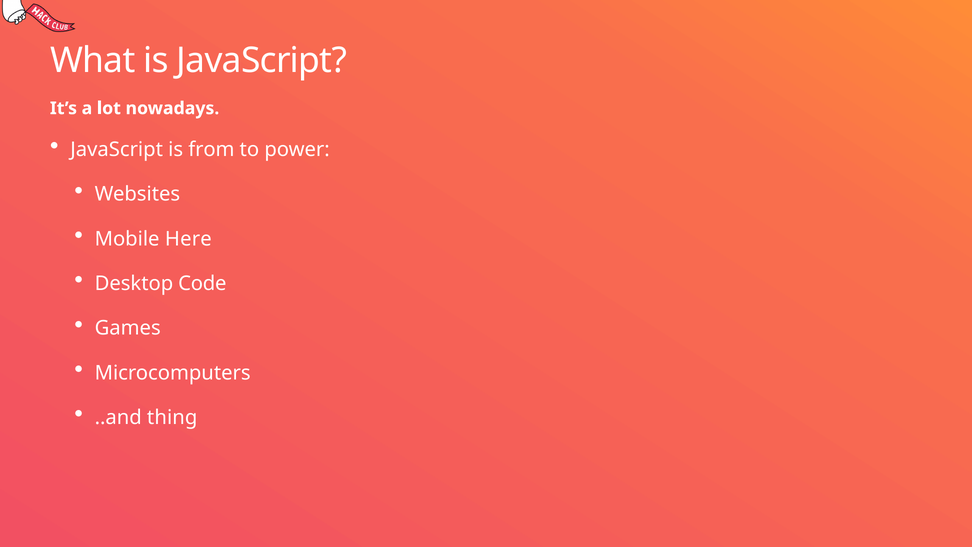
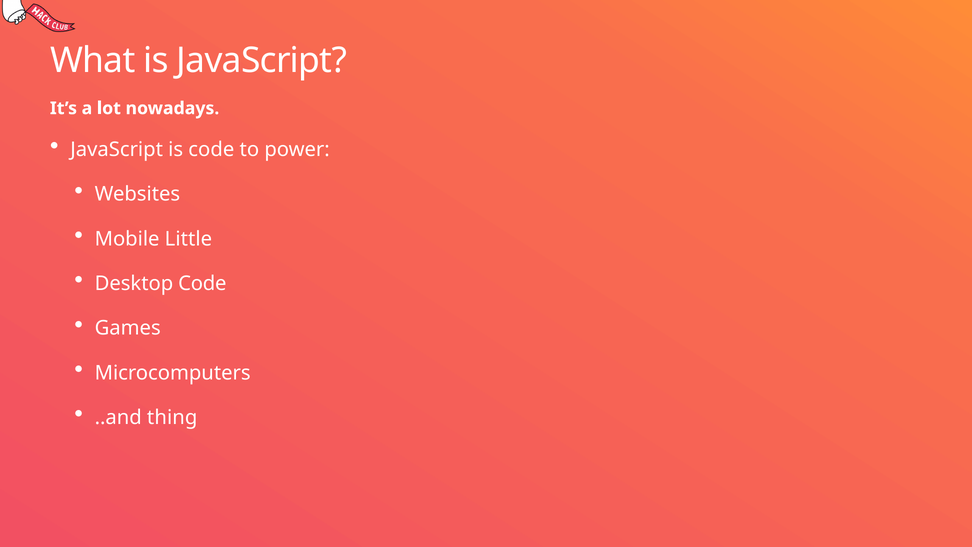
is from: from -> code
Here: Here -> Little
